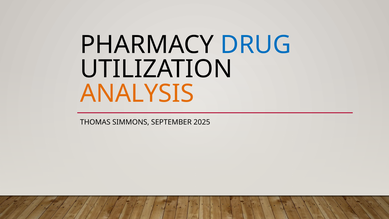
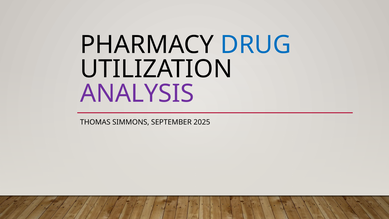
ANALYSIS colour: orange -> purple
